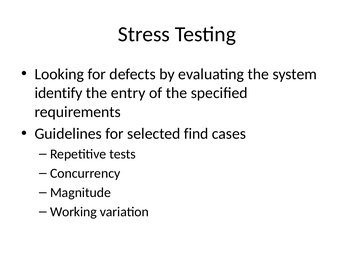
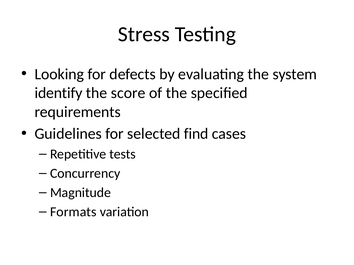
entry: entry -> score
Working: Working -> Formats
